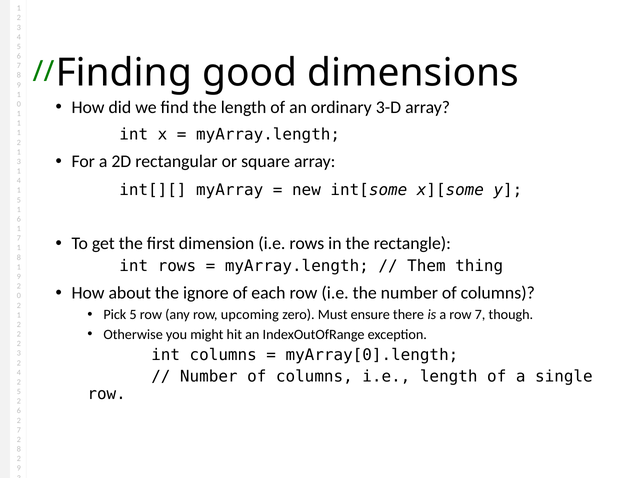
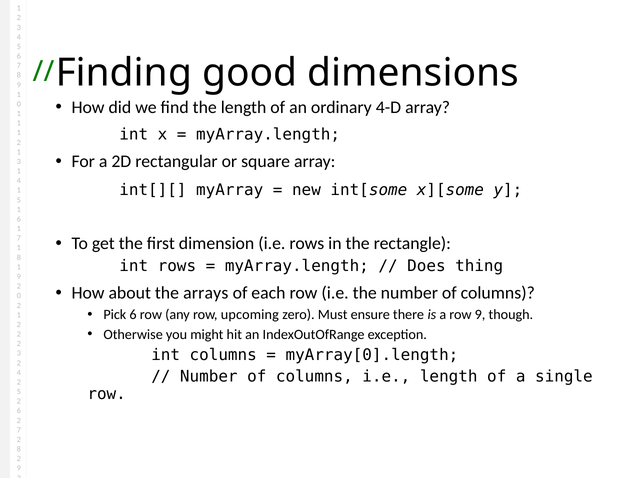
3-D: 3-D -> 4-D
Them: Them -> Does
ignore: ignore -> arrays
Pick 5: 5 -> 6
row 7: 7 -> 9
